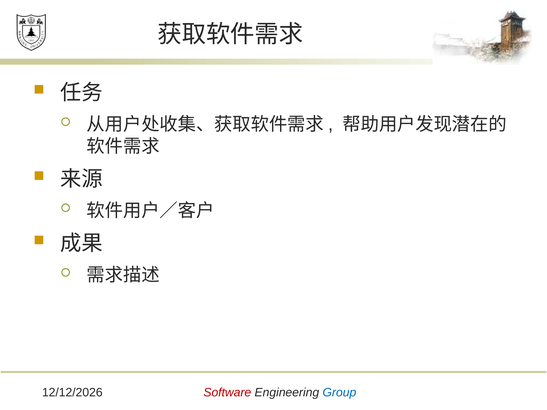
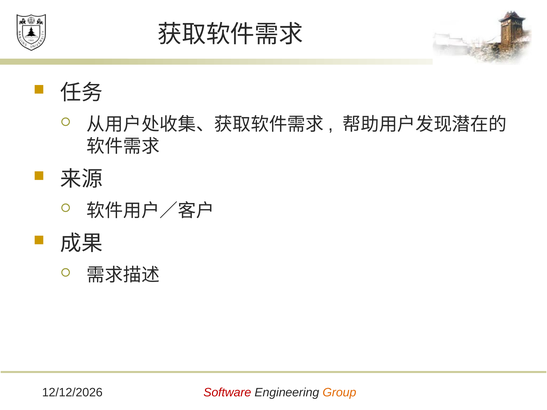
Group colour: blue -> orange
